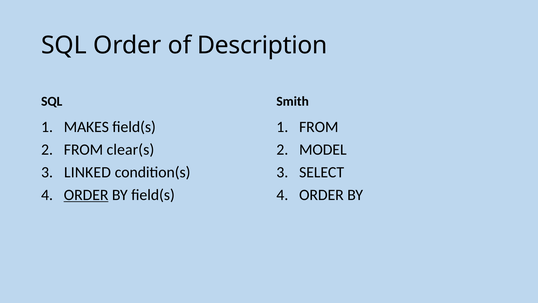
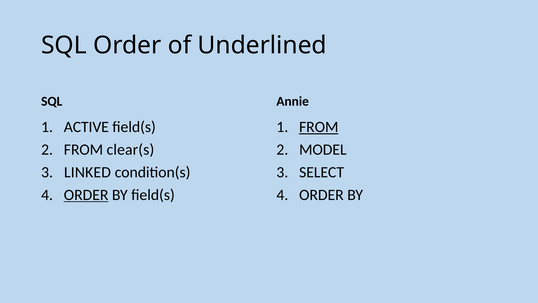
Description: Description -> Underlined
Smith: Smith -> Annie
MAKES: MAKES -> ACTIVE
FROM at (319, 127) underline: none -> present
